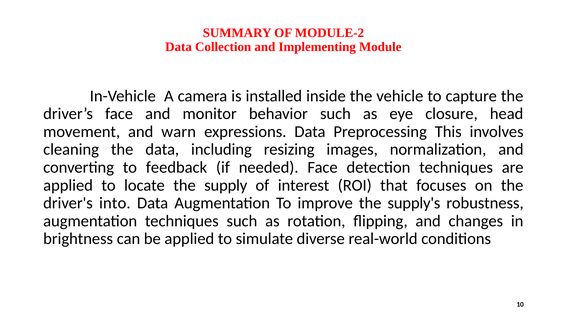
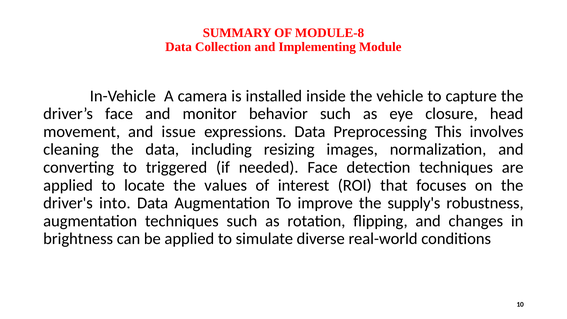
MODULE-2: MODULE-2 -> MODULE-8
warn: warn -> issue
feedback: feedback -> triggered
supply: supply -> values
